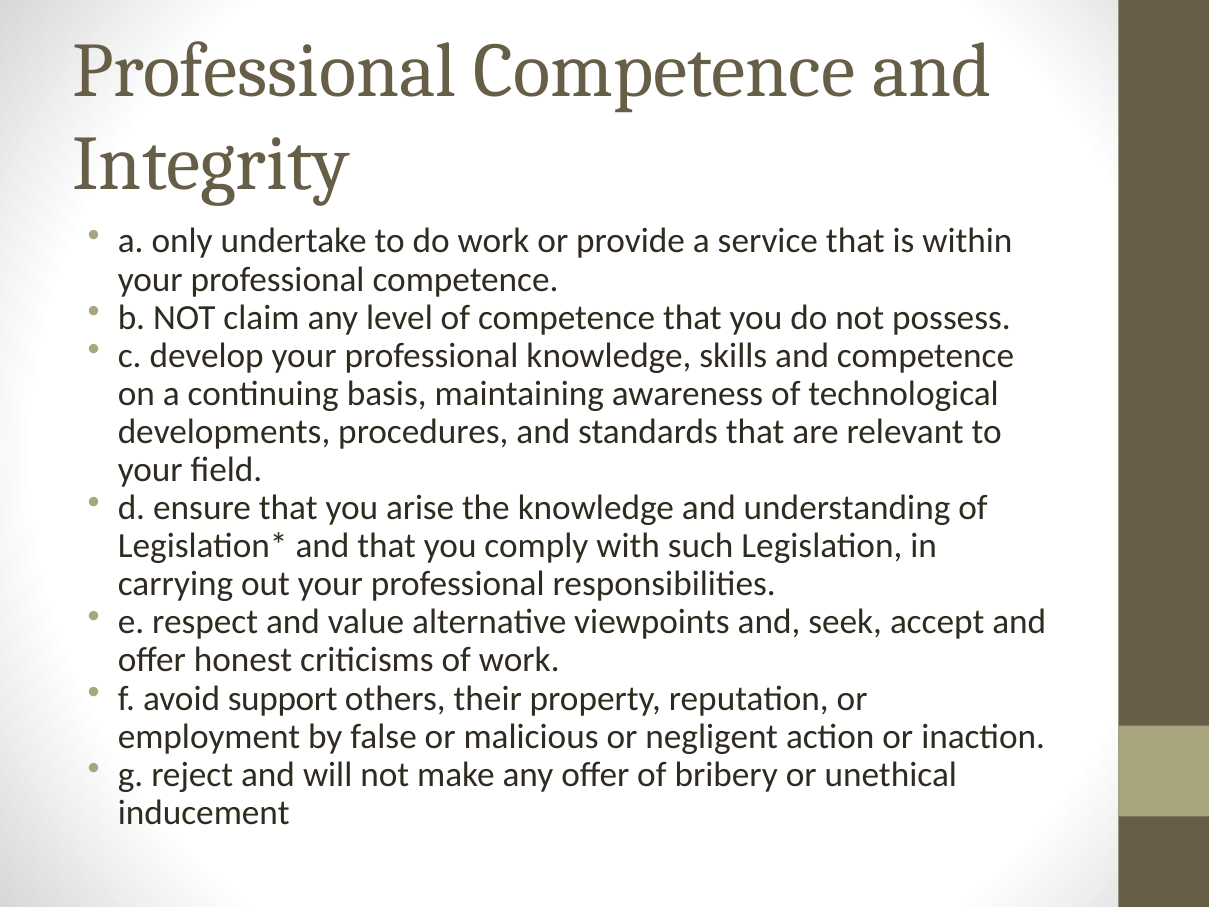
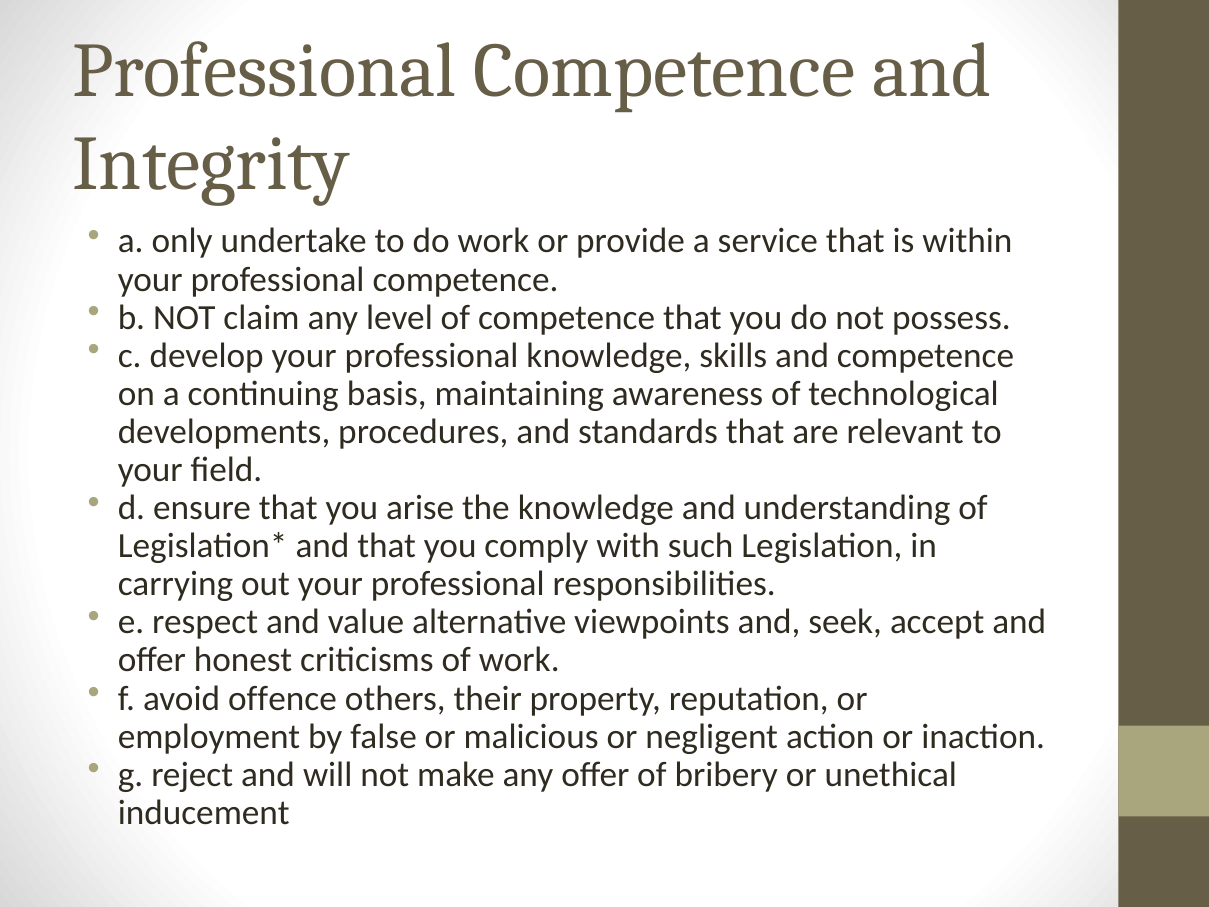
support: support -> offence
